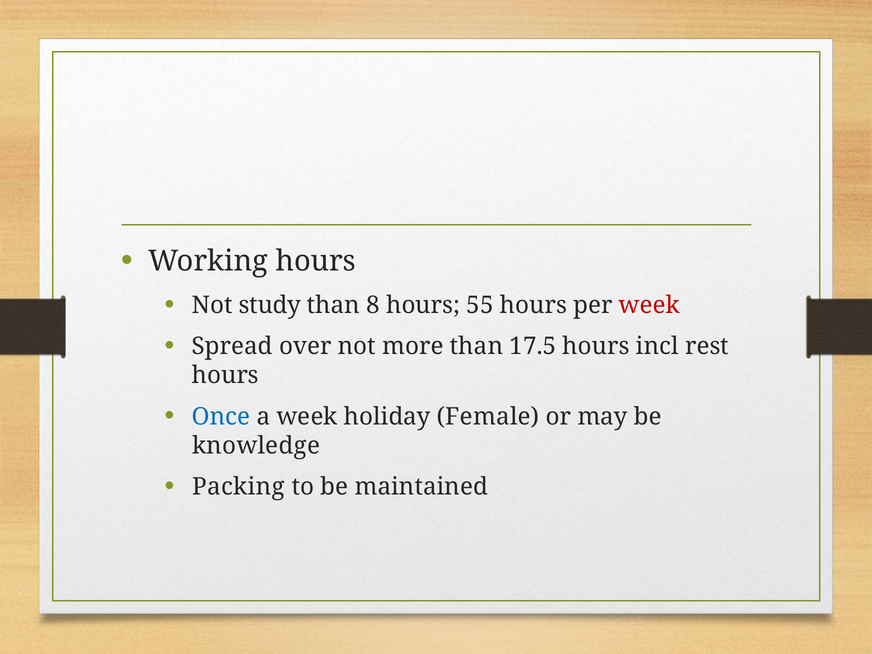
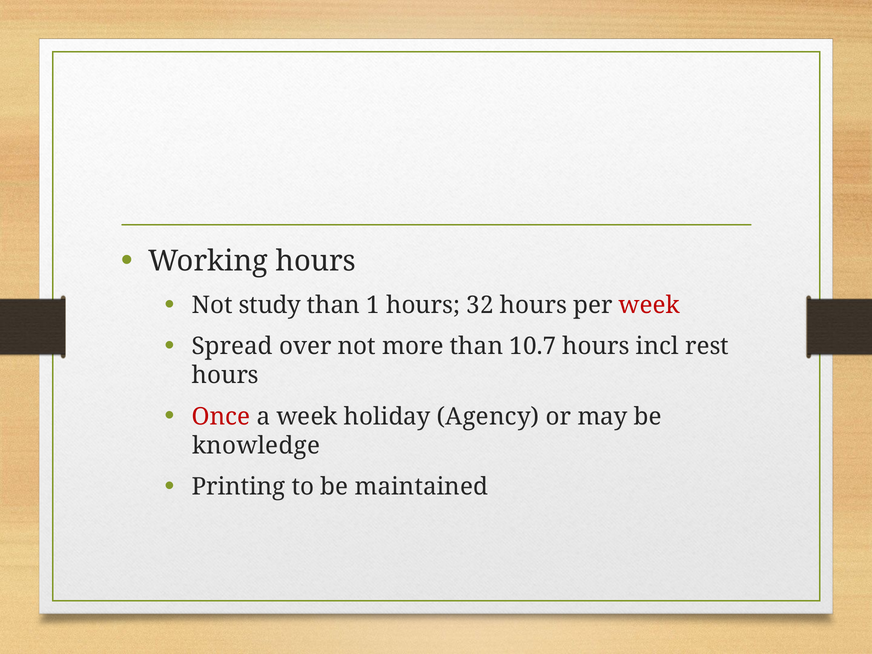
8: 8 -> 1
55: 55 -> 32
17.5: 17.5 -> 10.7
Once colour: blue -> red
Female: Female -> Agency
Packing: Packing -> Printing
